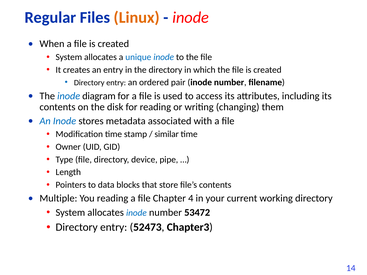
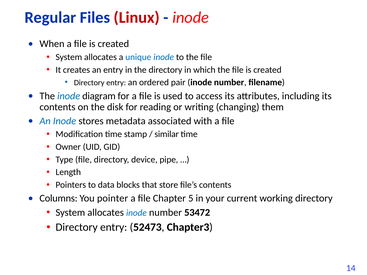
Linux colour: orange -> red
Multiple: Multiple -> Columns
You reading: reading -> pointer
4: 4 -> 5
